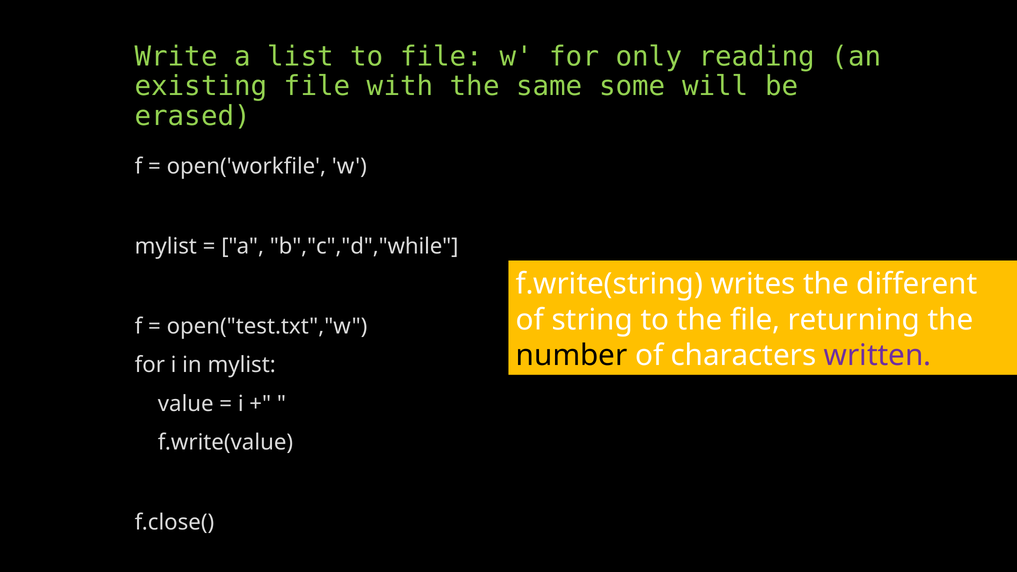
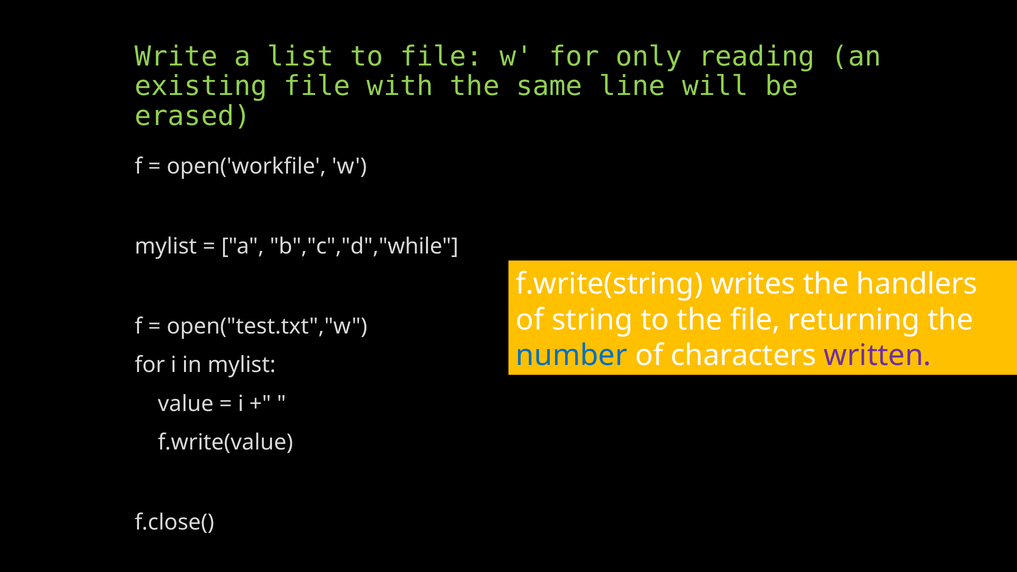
some: some -> line
different: different -> handlers
number colour: black -> blue
